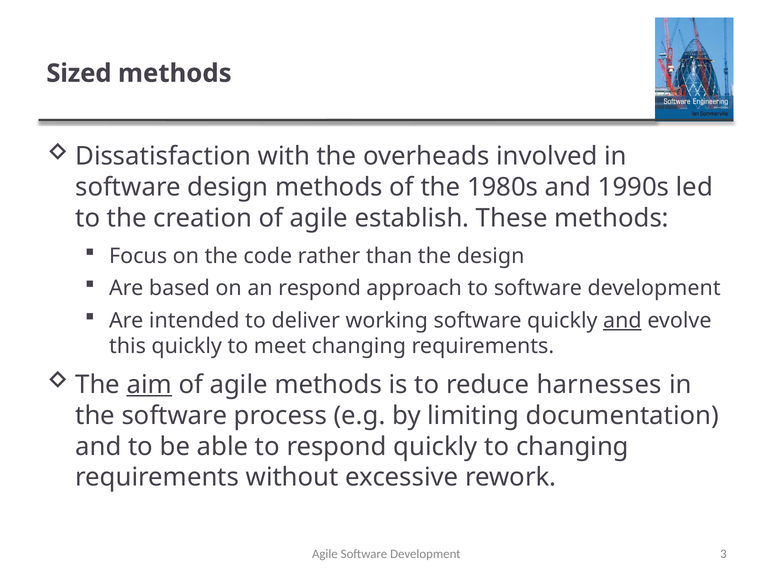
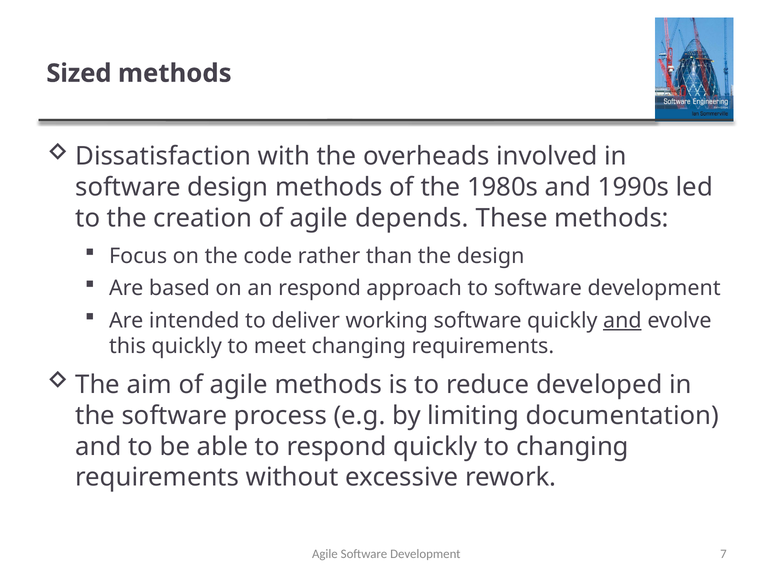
establish: establish -> depends
aim underline: present -> none
harnesses: harnesses -> developed
3: 3 -> 7
